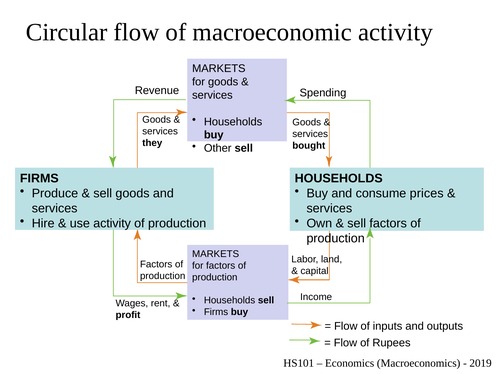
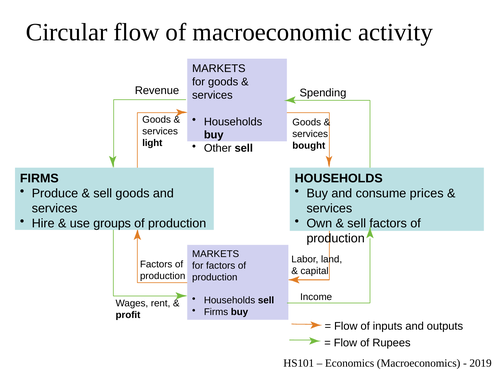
they: they -> light
use activity: activity -> groups
